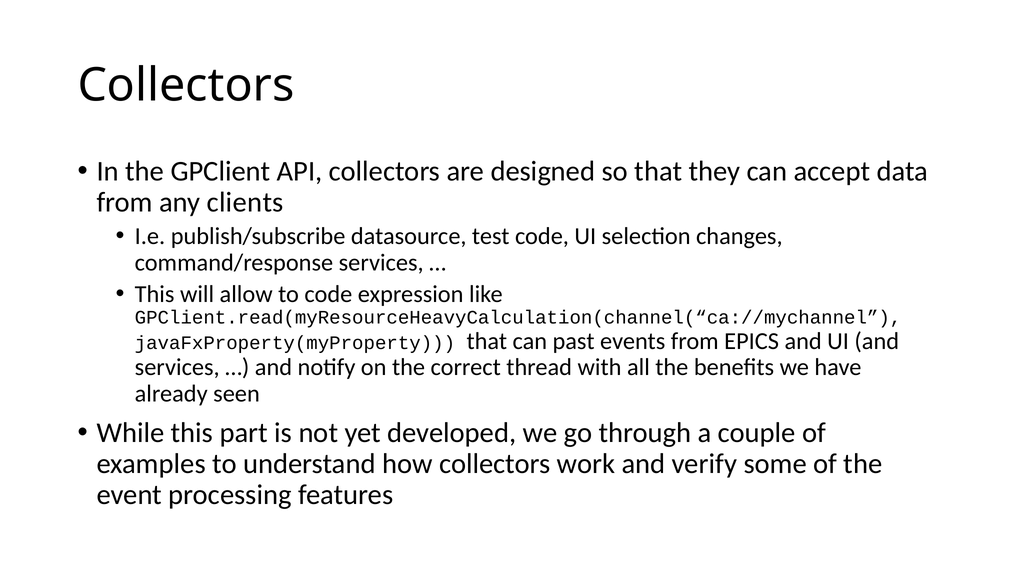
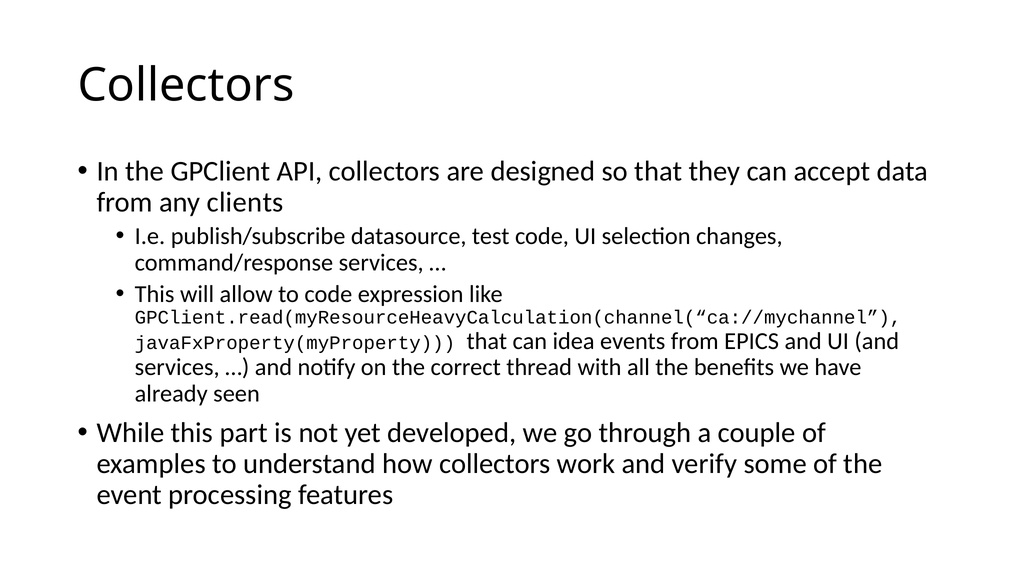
past: past -> idea
